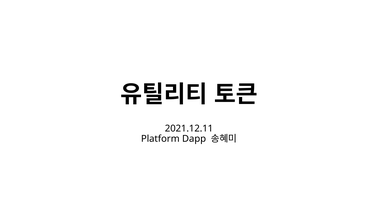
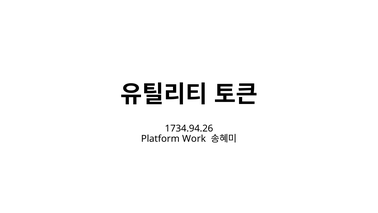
2021.12.11: 2021.12.11 -> 1734.94.26
Dapp: Dapp -> Work
